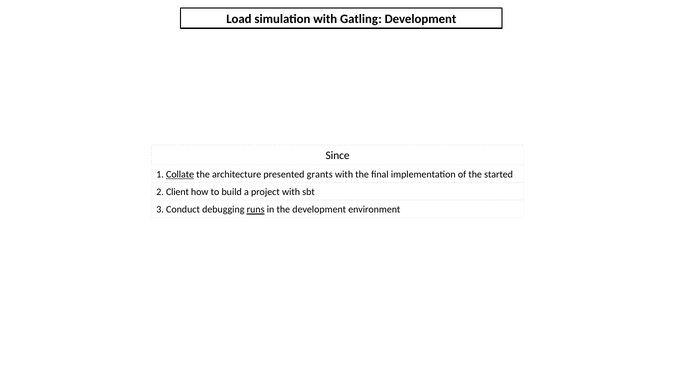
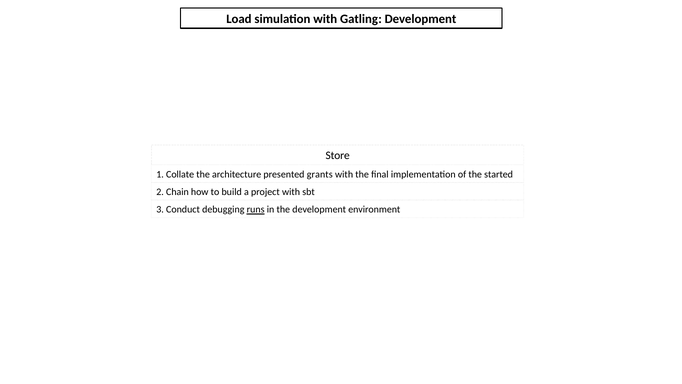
Since: Since -> Store
Collate underline: present -> none
Client: Client -> Chain
